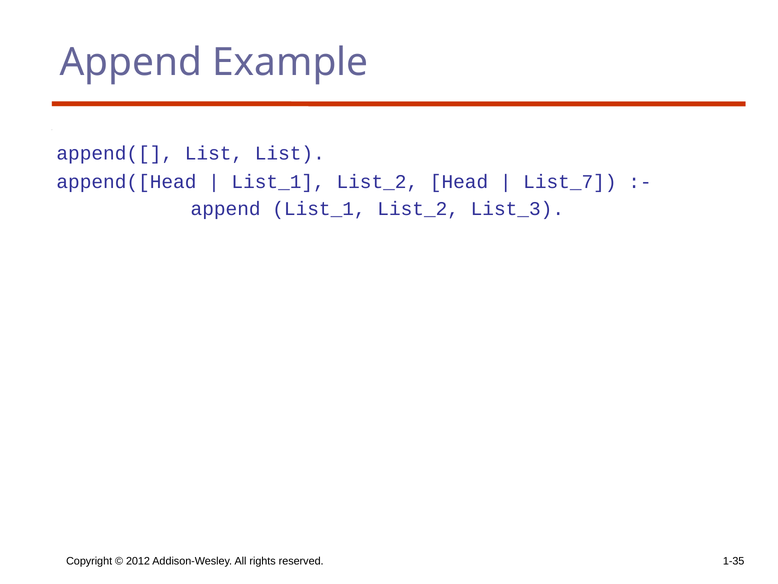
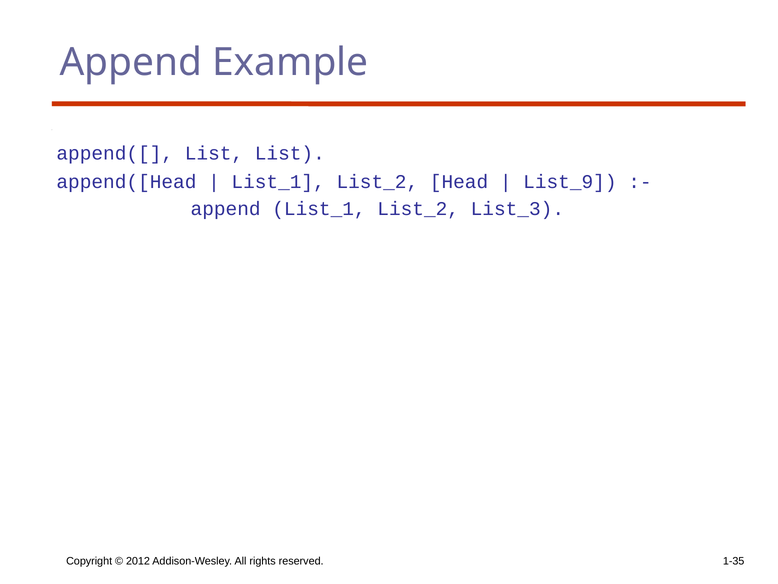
List_7: List_7 -> List_9
